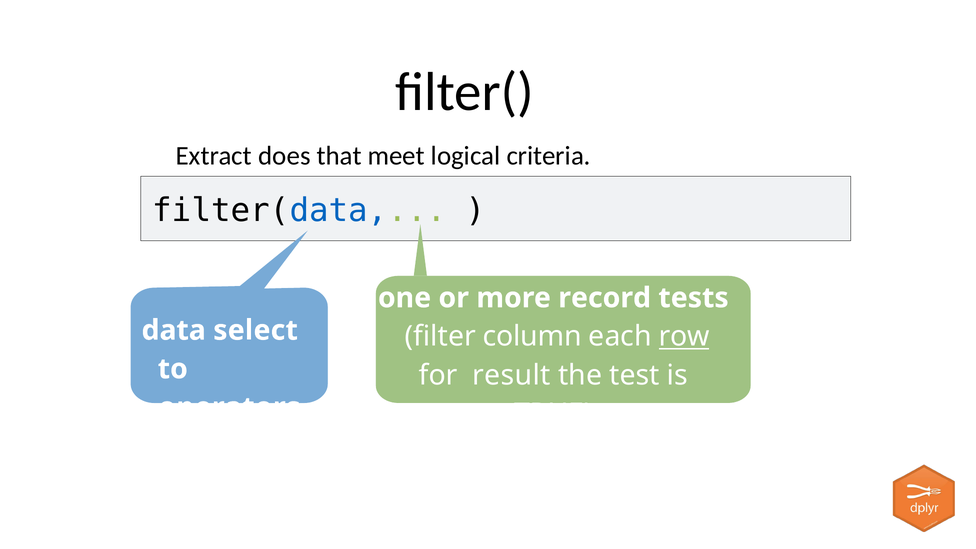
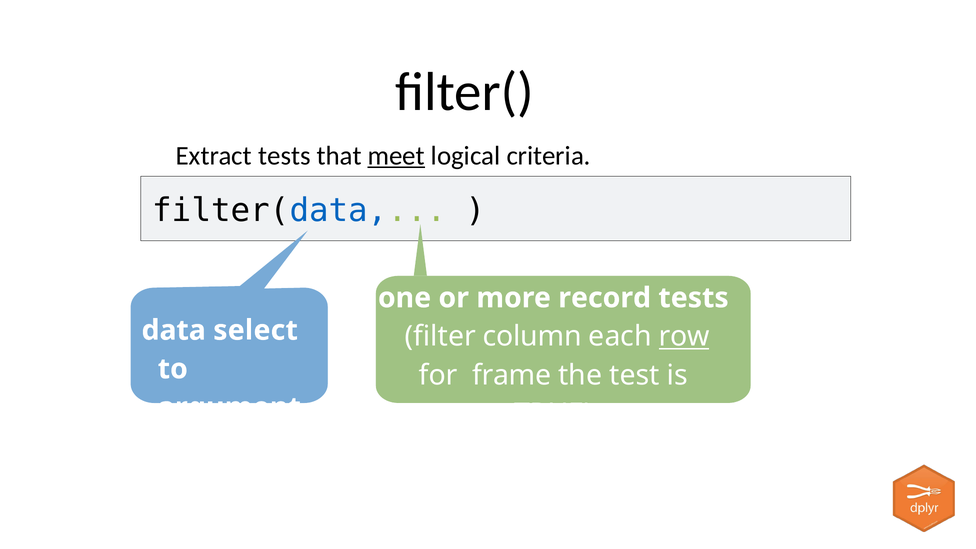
Extract does: does -> tests
meet underline: none -> present
result: result -> frame
operators: operators -> argument
